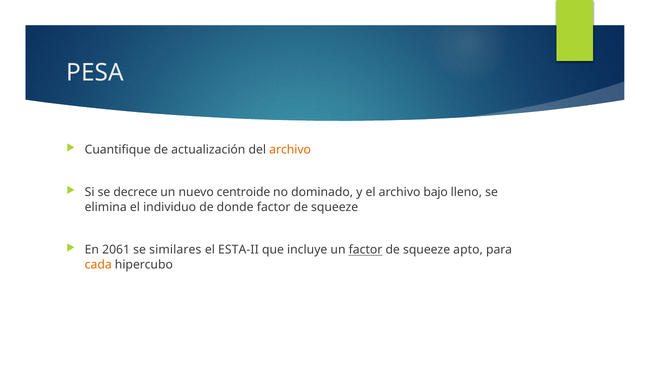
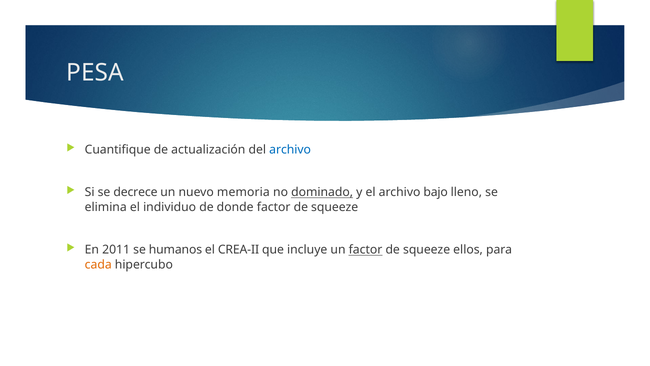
archivo at (290, 149) colour: orange -> blue
centroide: centroide -> memoria
dominado underline: none -> present
2061: 2061 -> 2011
similares: similares -> humanos
ESTA-II: ESTA-II -> CREA-II
apto: apto -> ellos
